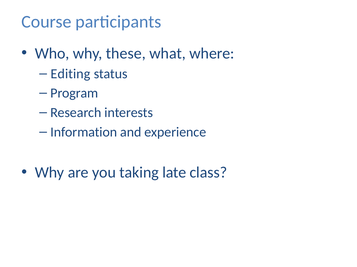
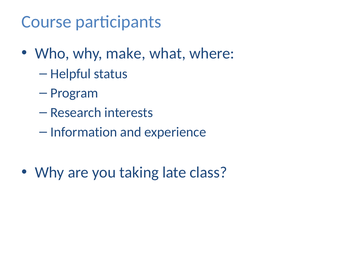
these: these -> make
Editing: Editing -> Helpful
